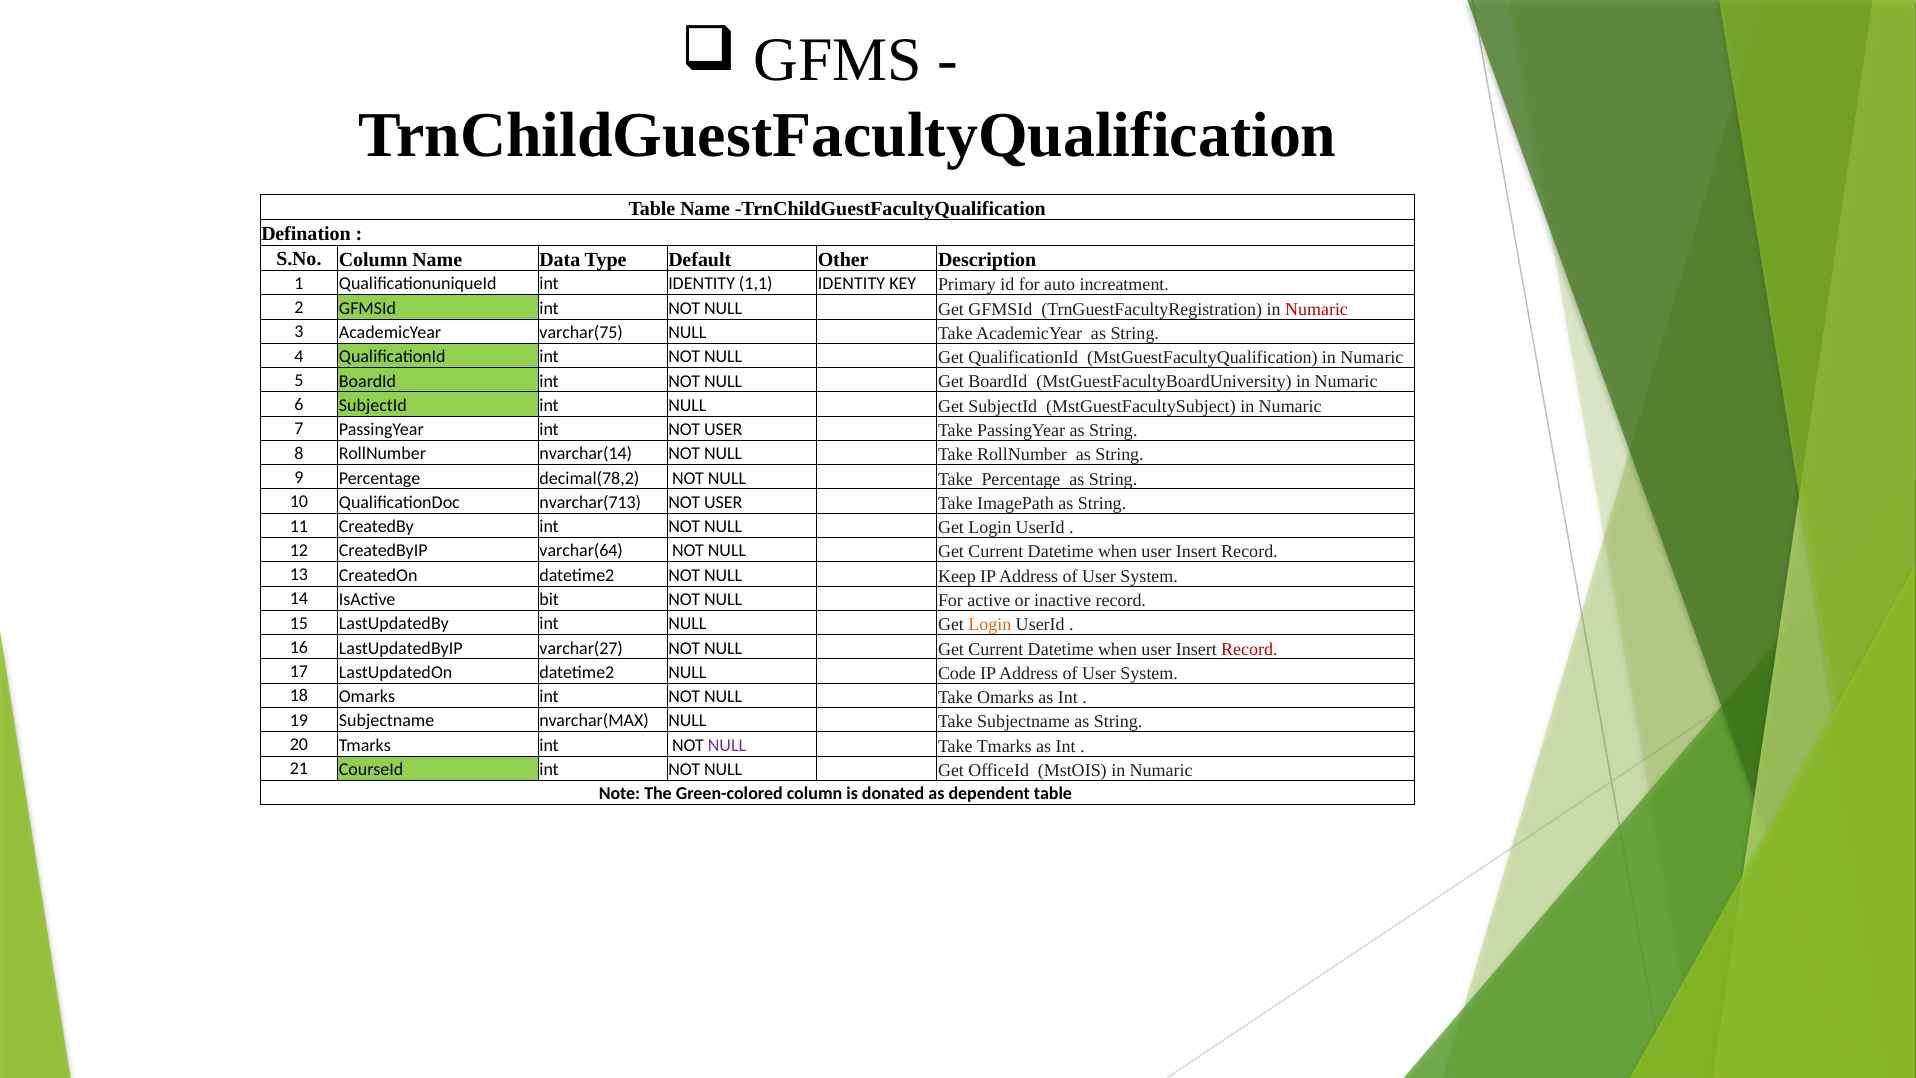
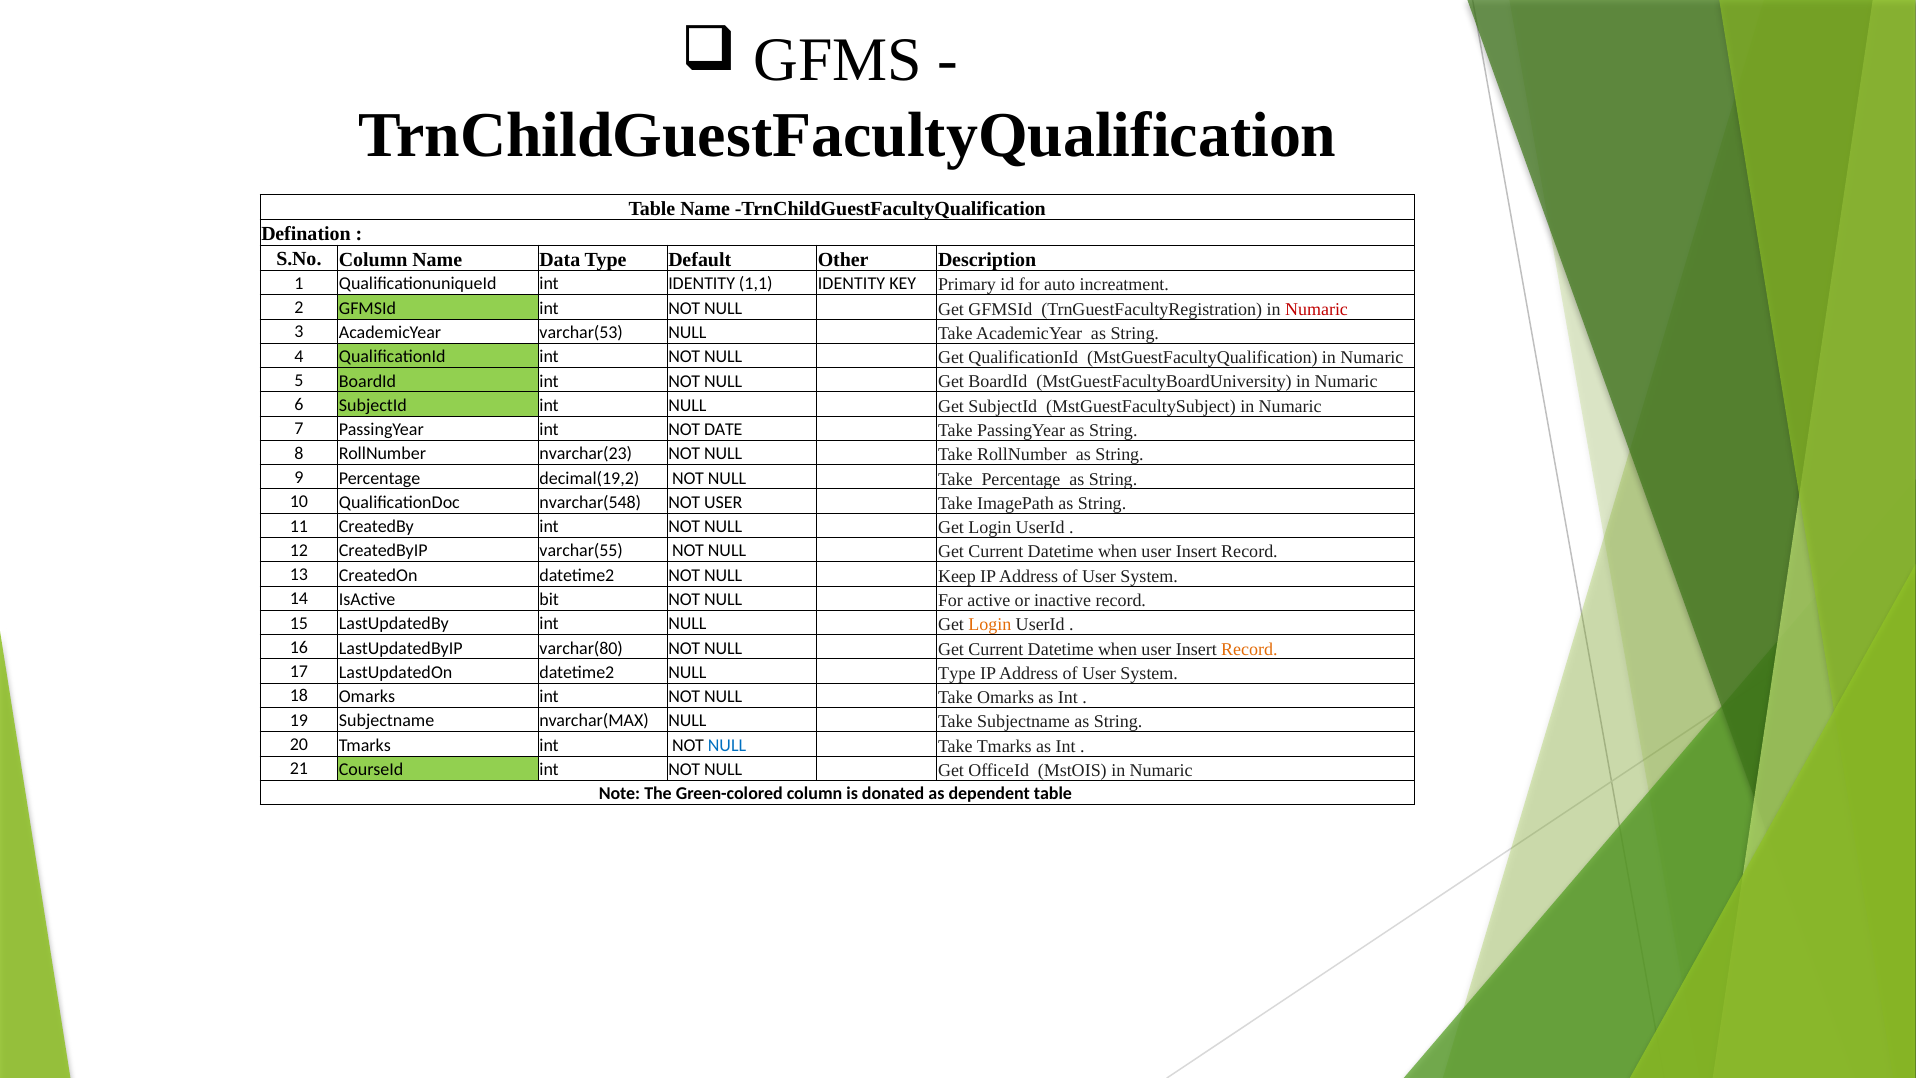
varchar(75: varchar(75 -> varchar(53
int NOT USER: USER -> DATE
nvarchar(14: nvarchar(14 -> nvarchar(23
decimal(78,2: decimal(78,2 -> decimal(19,2
nvarchar(713: nvarchar(713 -> nvarchar(548
varchar(64: varchar(64 -> varchar(55
varchar(27: varchar(27 -> varchar(80
Record at (1249, 649) colour: red -> orange
NULL Code: Code -> Type
NULL at (727, 745) colour: purple -> blue
